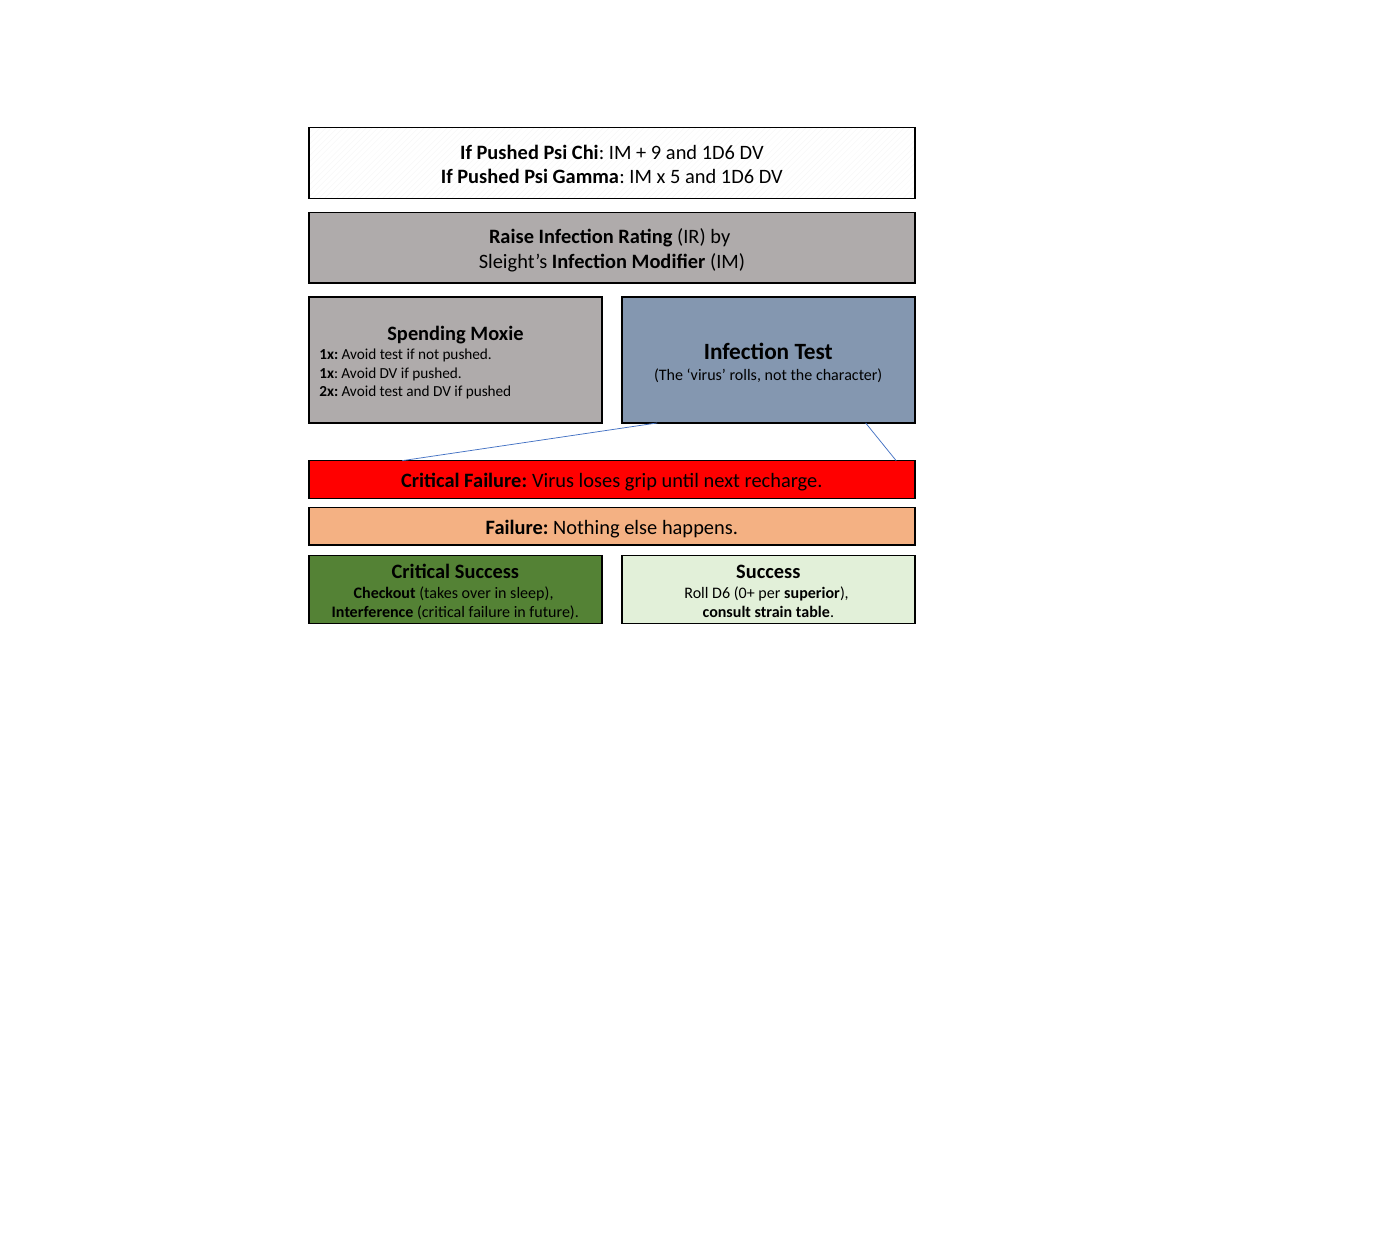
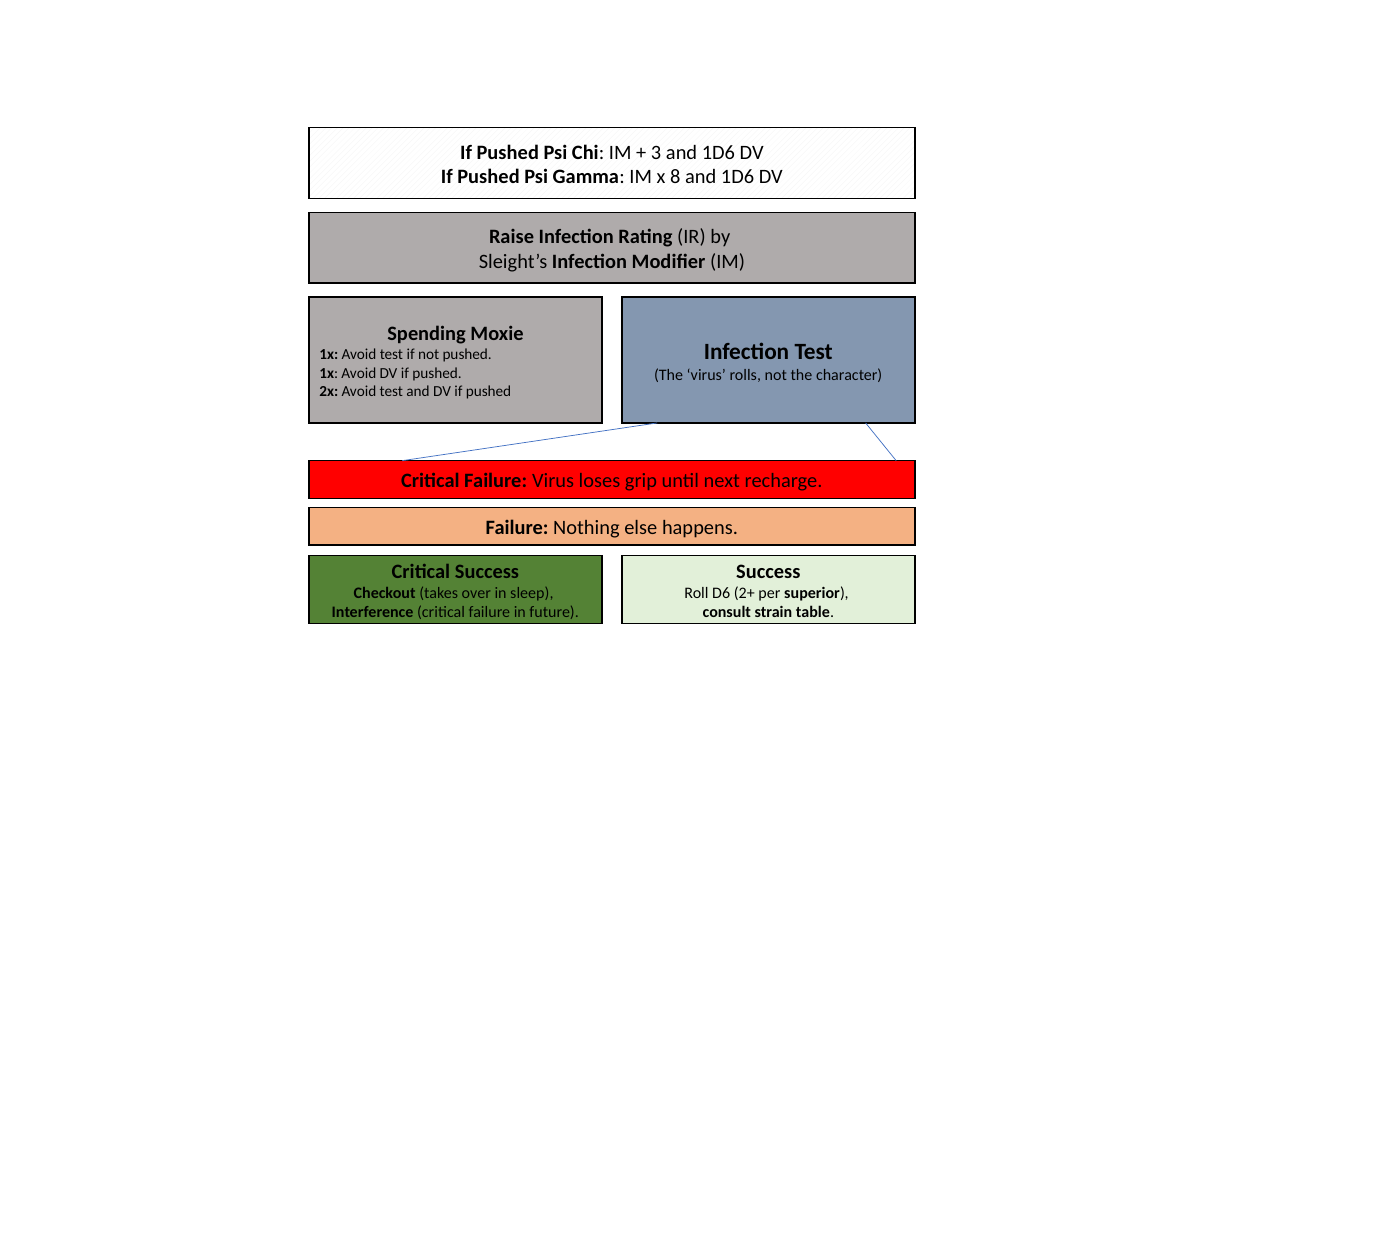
9: 9 -> 3
5: 5 -> 8
0+: 0+ -> 2+
